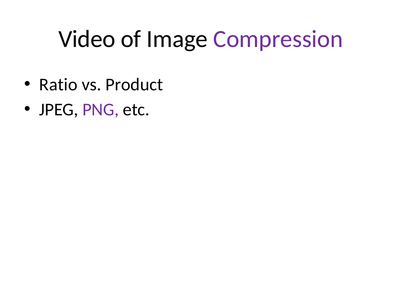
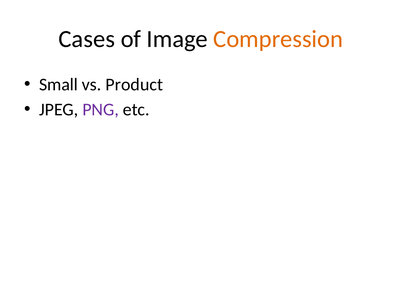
Video: Video -> Cases
Compression colour: purple -> orange
Ratio: Ratio -> Small
